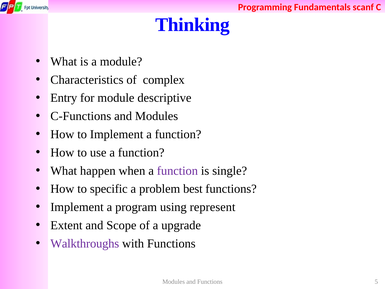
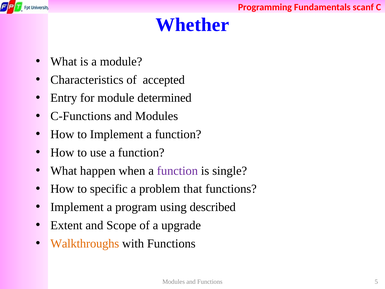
Thinking: Thinking -> Whether
complex: complex -> accepted
descriptive: descriptive -> determined
best: best -> that
represent: represent -> described
Walkthroughs colour: purple -> orange
